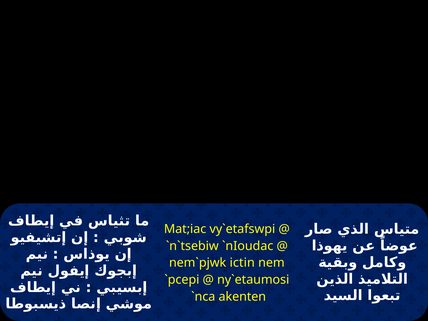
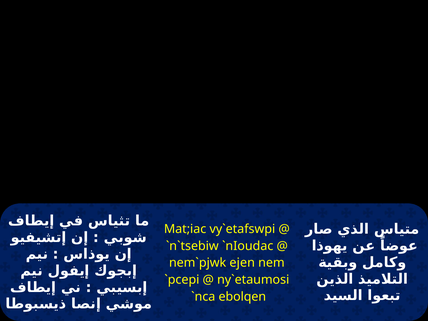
ictin: ictin -> ejen
akenten: akenten -> ebolqen
